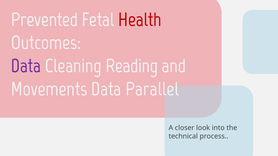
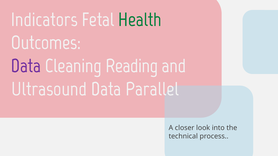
Prevented: Prevented -> Indicators
Health colour: red -> green
Movements: Movements -> Ultrasound
